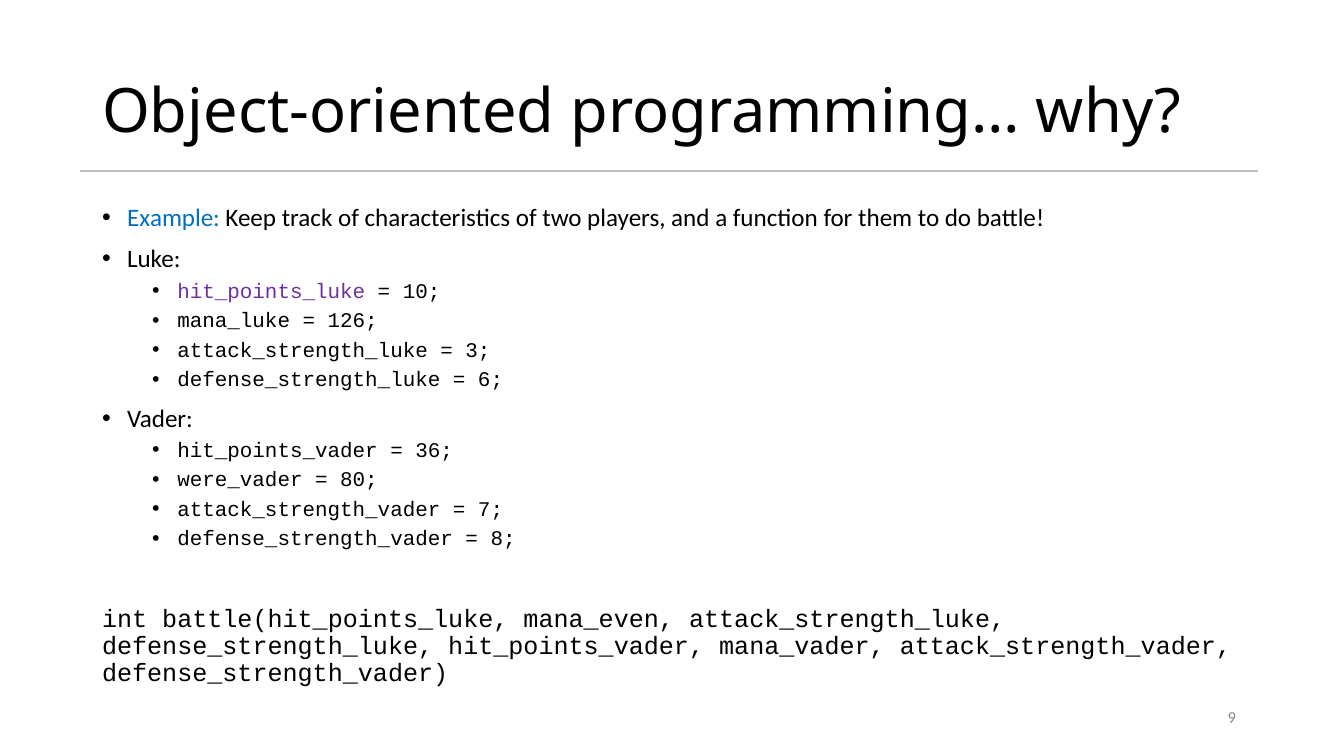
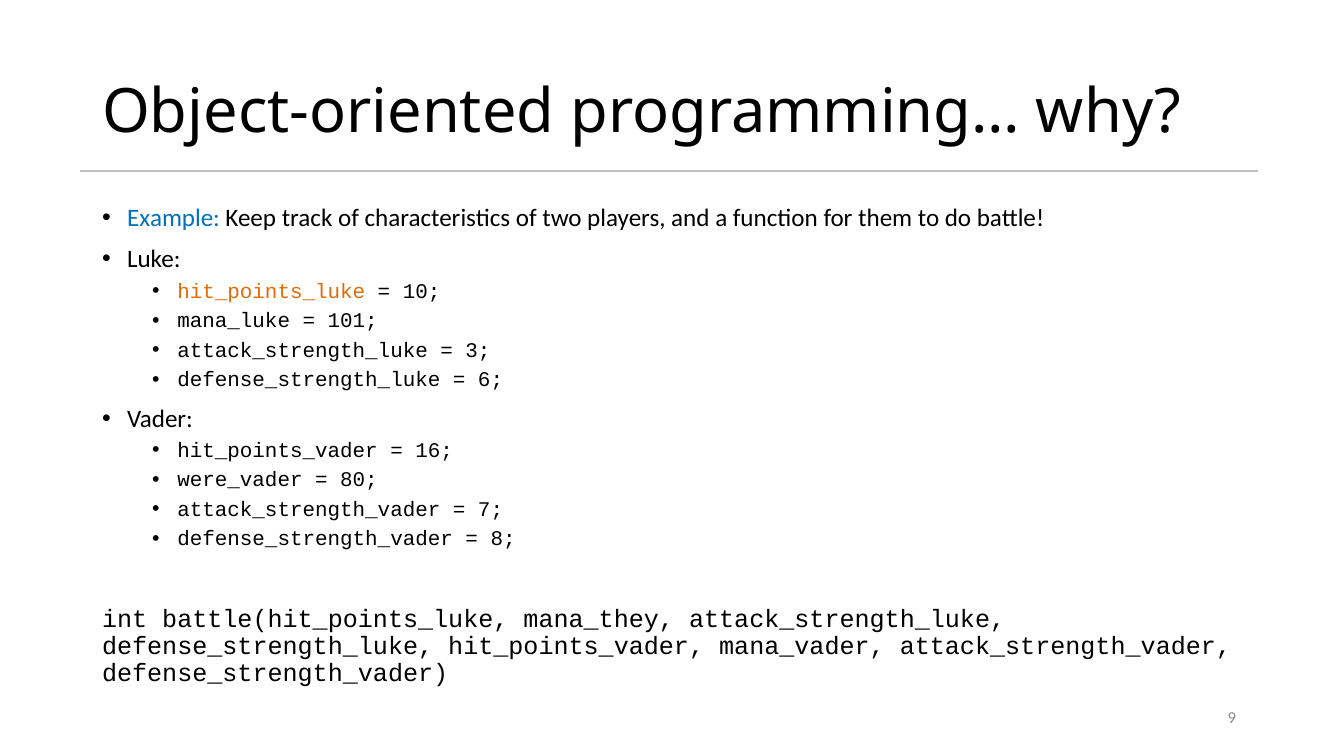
hit_points_luke colour: purple -> orange
126: 126 -> 101
36: 36 -> 16
mana_even: mana_even -> mana_they
